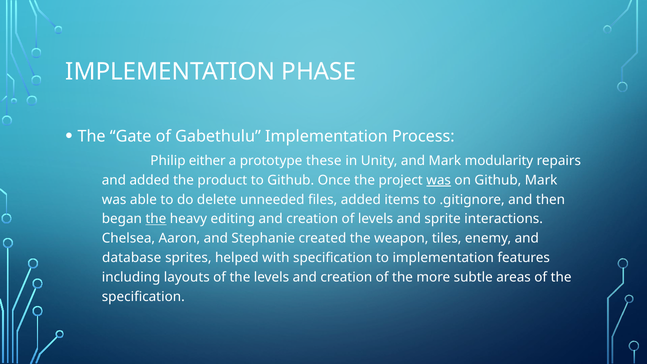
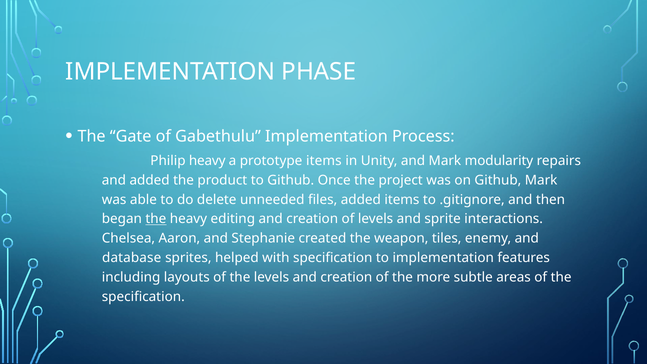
Philip either: either -> heavy
prototype these: these -> items
was at (439, 180) underline: present -> none
